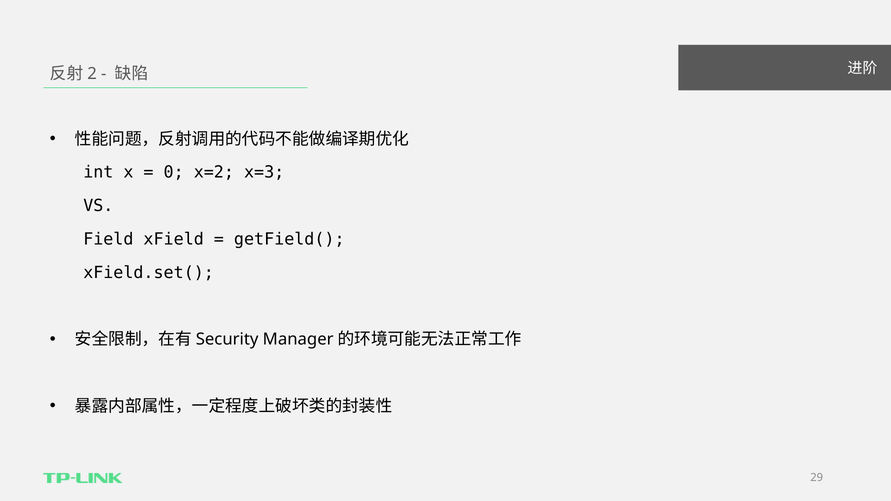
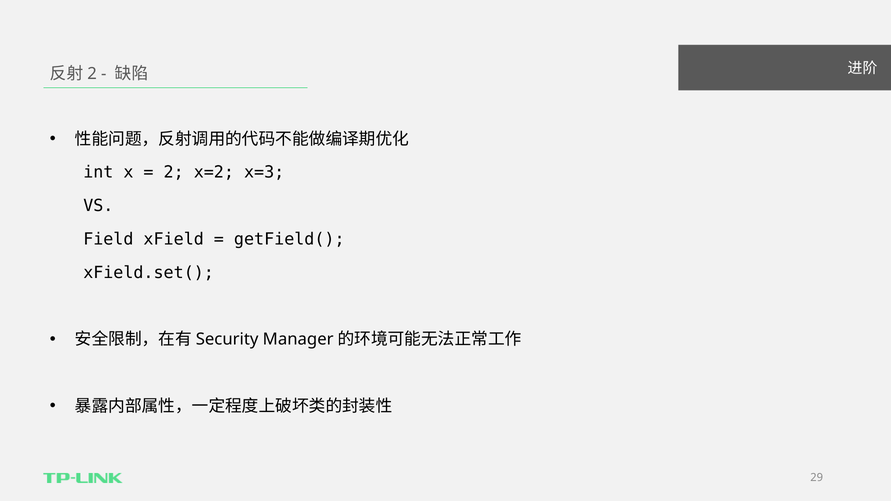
0: 0 -> 2
